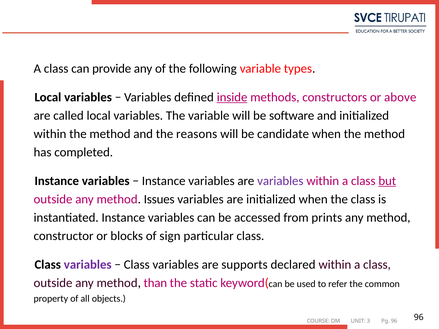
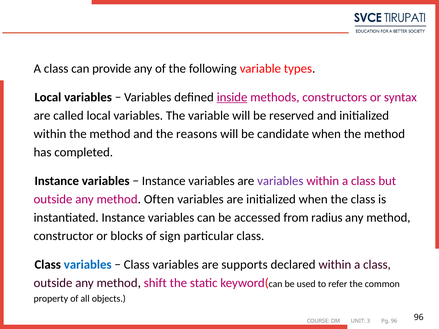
above: above -> syntax
software: software -> reserved
but underline: present -> none
Issues: Issues -> Often
prints: prints -> radius
variables at (88, 265) colour: purple -> blue
than: than -> shift
